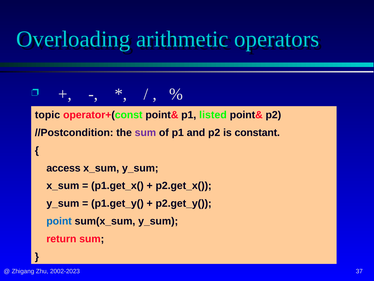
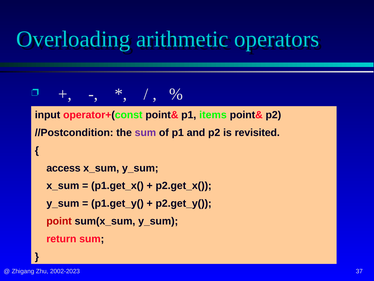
topic: topic -> input
listed: listed -> items
constant: constant -> revisited
point colour: blue -> red
